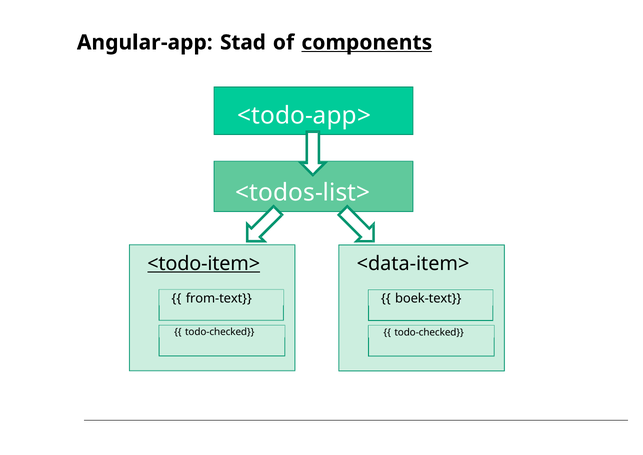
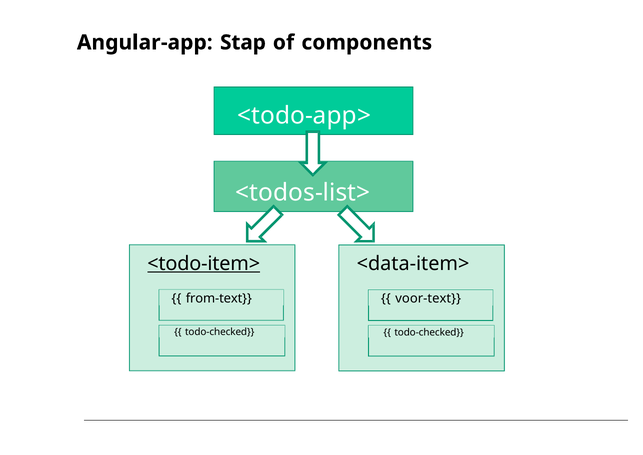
Stad: Stad -> Stap
components underline: present -> none
boek-text: boek-text -> voor-text
